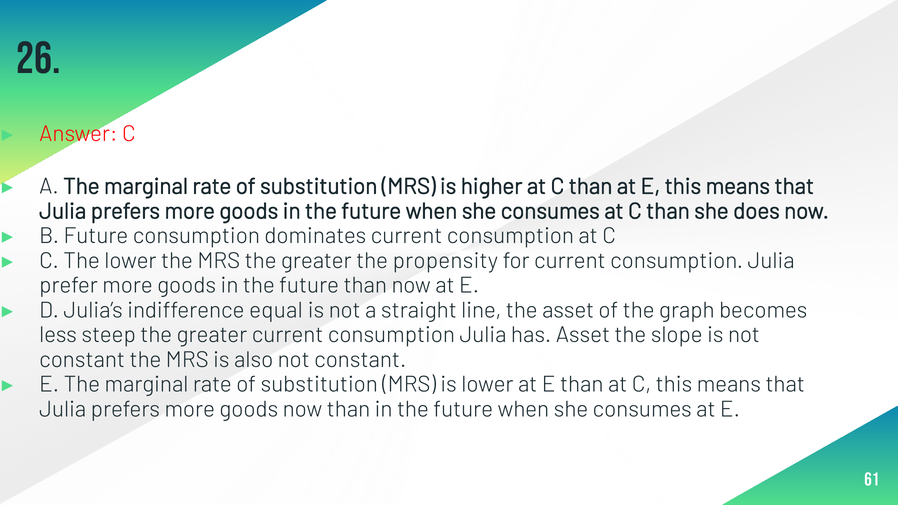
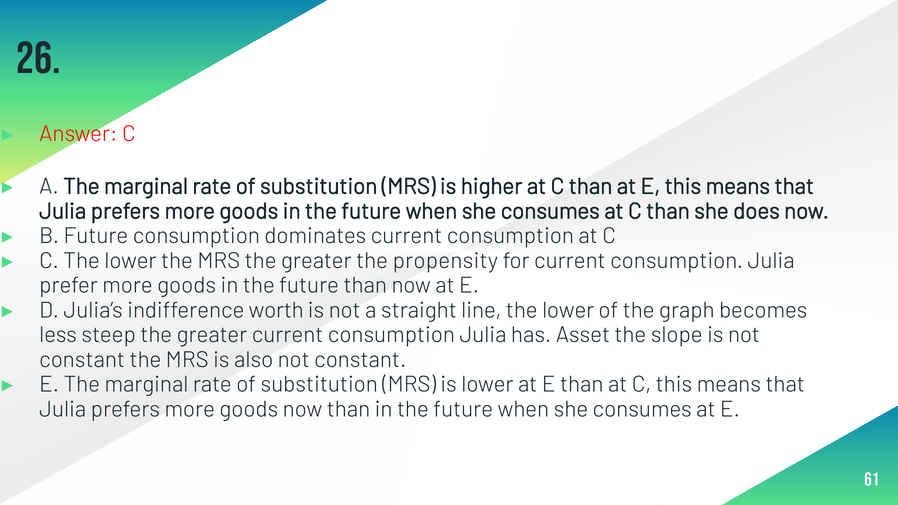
equal: equal -> worth
line the asset: asset -> lower
